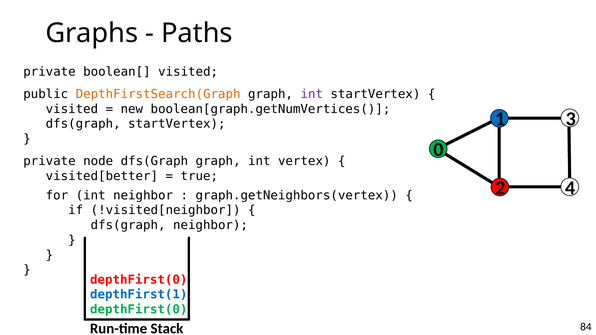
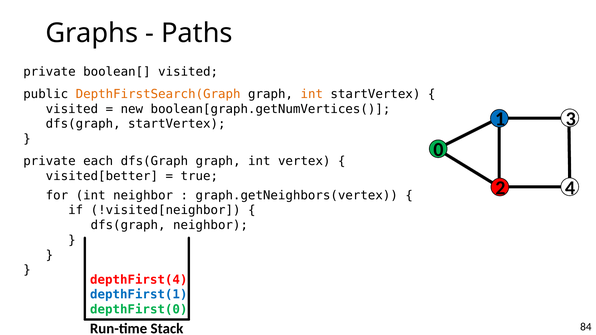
int at (312, 94) colour: purple -> orange
node: node -> each
depthFirst(0 at (139, 280): depthFirst(0 -> depthFirst(4
